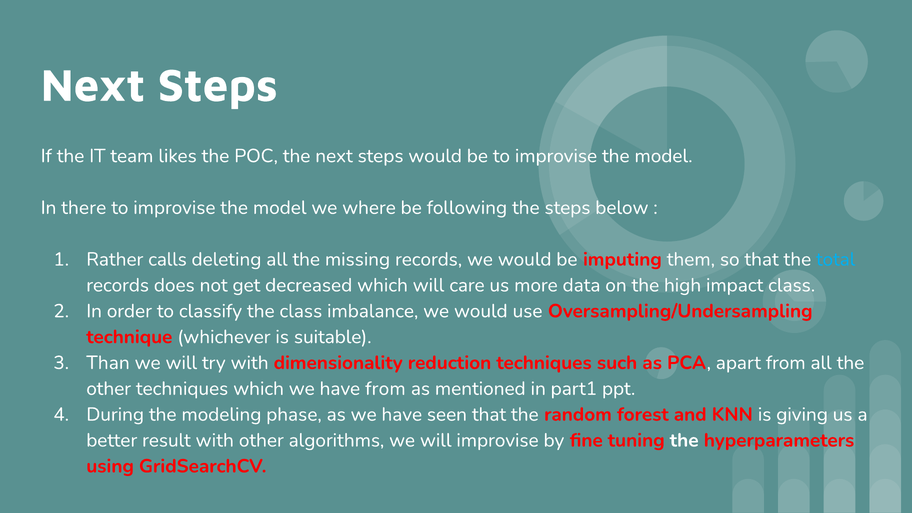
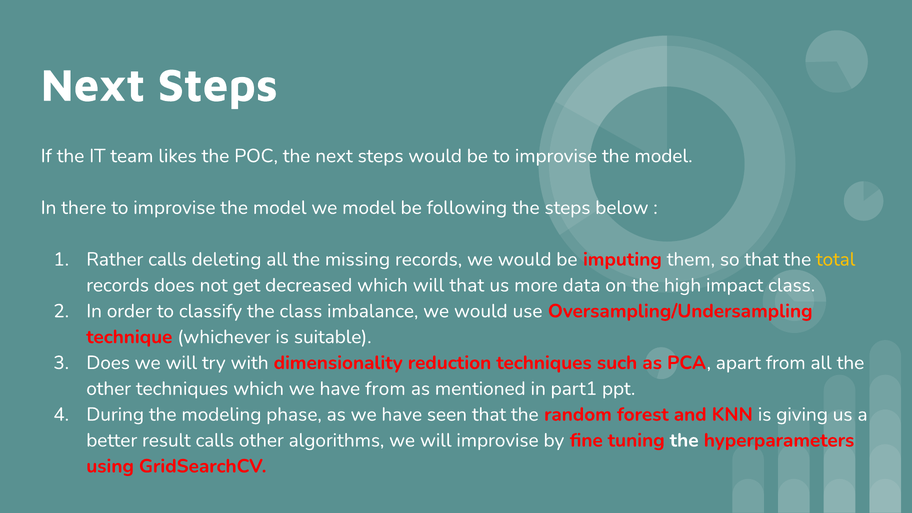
we where: where -> model
total colour: light blue -> yellow
will care: care -> that
Than at (108, 363): Than -> Does
result with: with -> calls
